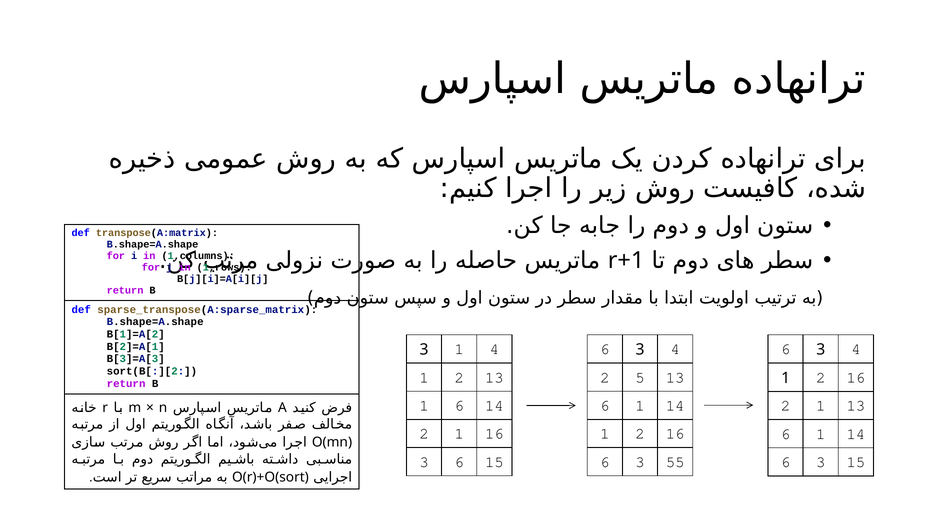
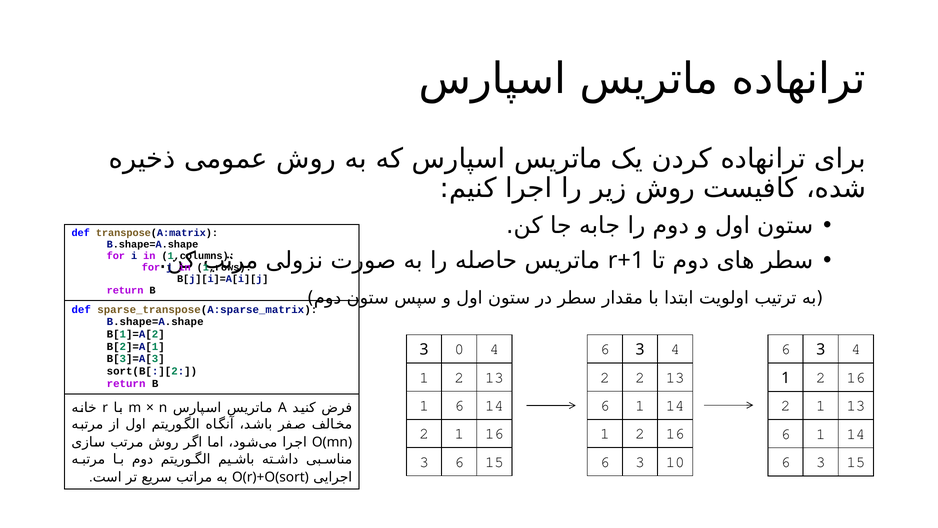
3 1: 1 -> 0
2 5: 5 -> 2
55: 55 -> 10
